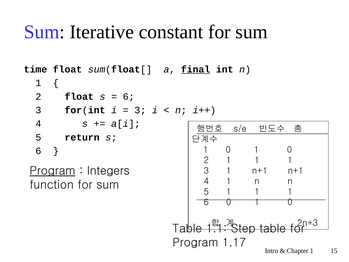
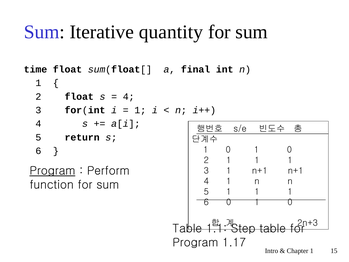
constant: constant -> quantity
final underline: present -> none
6 at (129, 96): 6 -> 4
3 at (140, 110): 3 -> 1
Integers: Integers -> Perform
